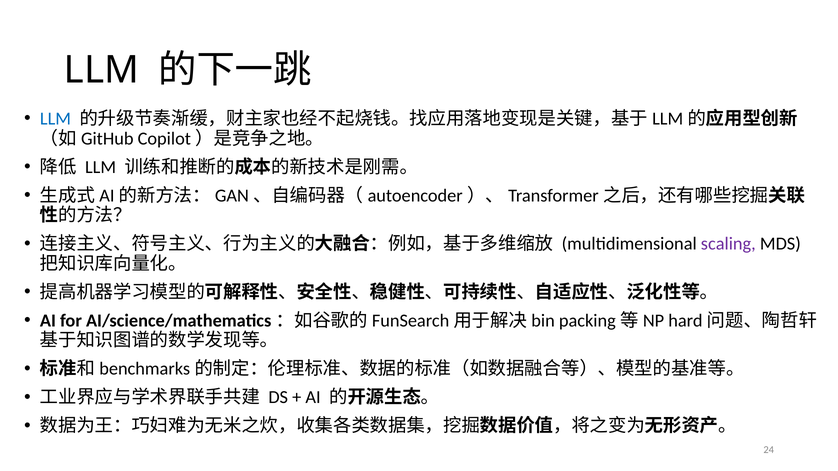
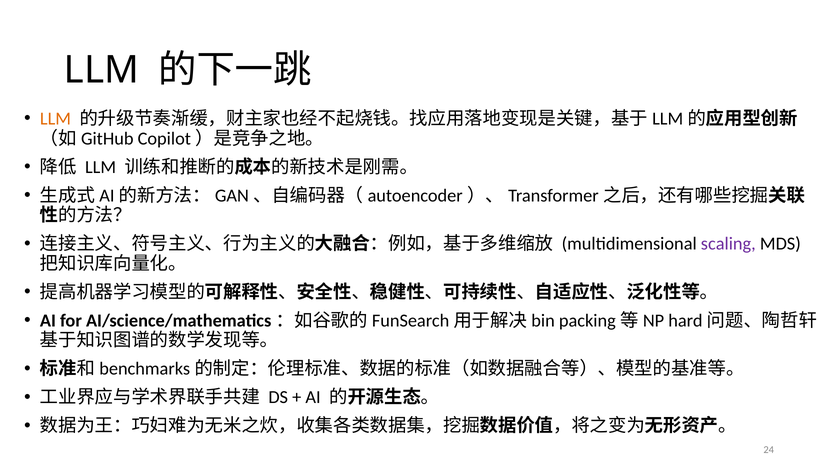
LLM at (55, 119) colour: blue -> orange
